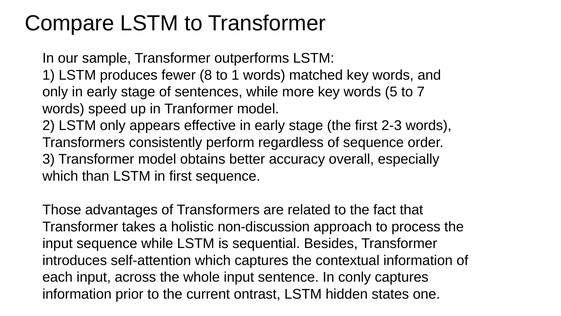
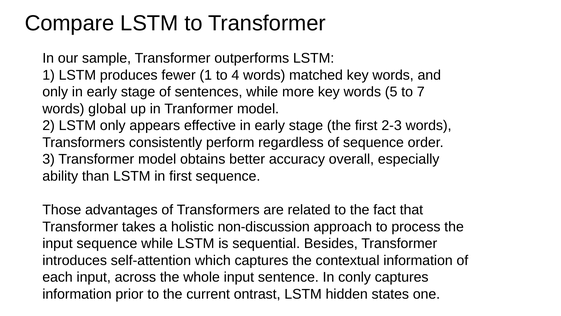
fewer 8: 8 -> 1
to 1: 1 -> 4
speed: speed -> global
which at (60, 176): which -> ability
